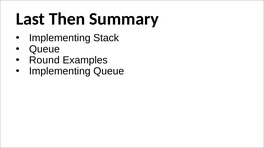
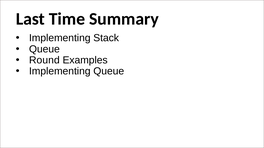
Then: Then -> Time
